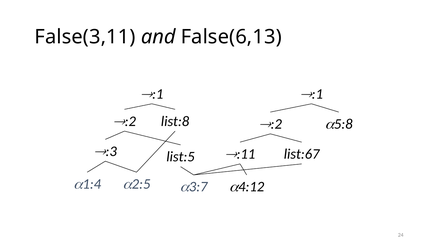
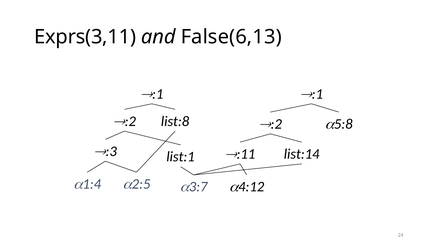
False(3,11: False(3,11 -> Exprs(3,11
list:67: list:67 -> list:14
list:5: list:5 -> list:1
